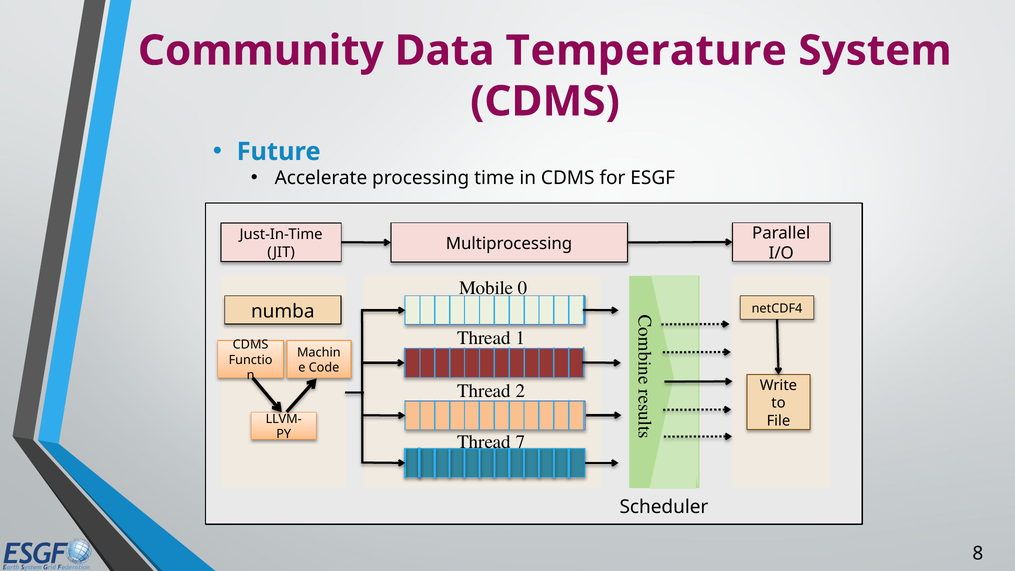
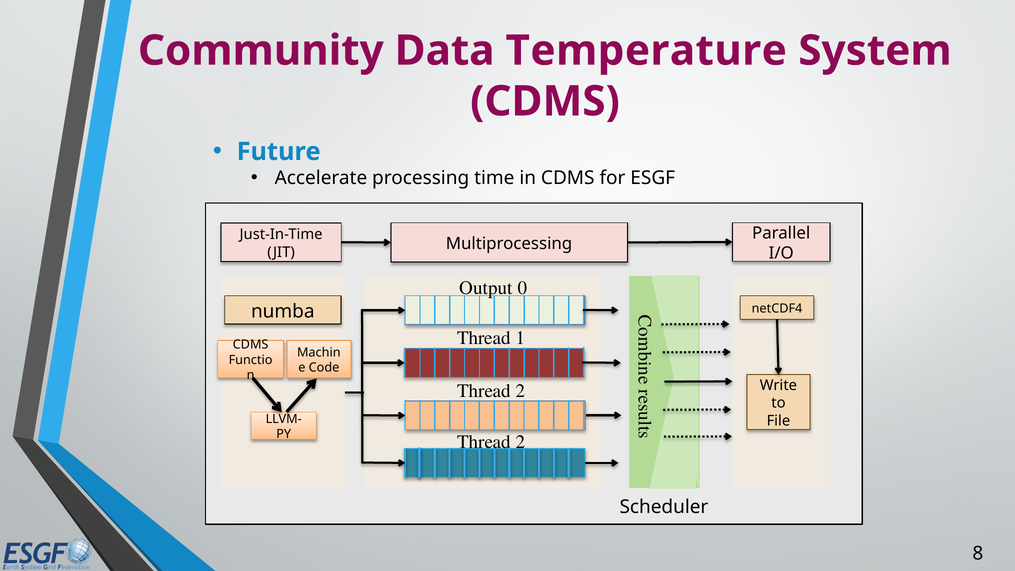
Mobile: Mobile -> Output
7 at (520, 442): 7 -> 2
